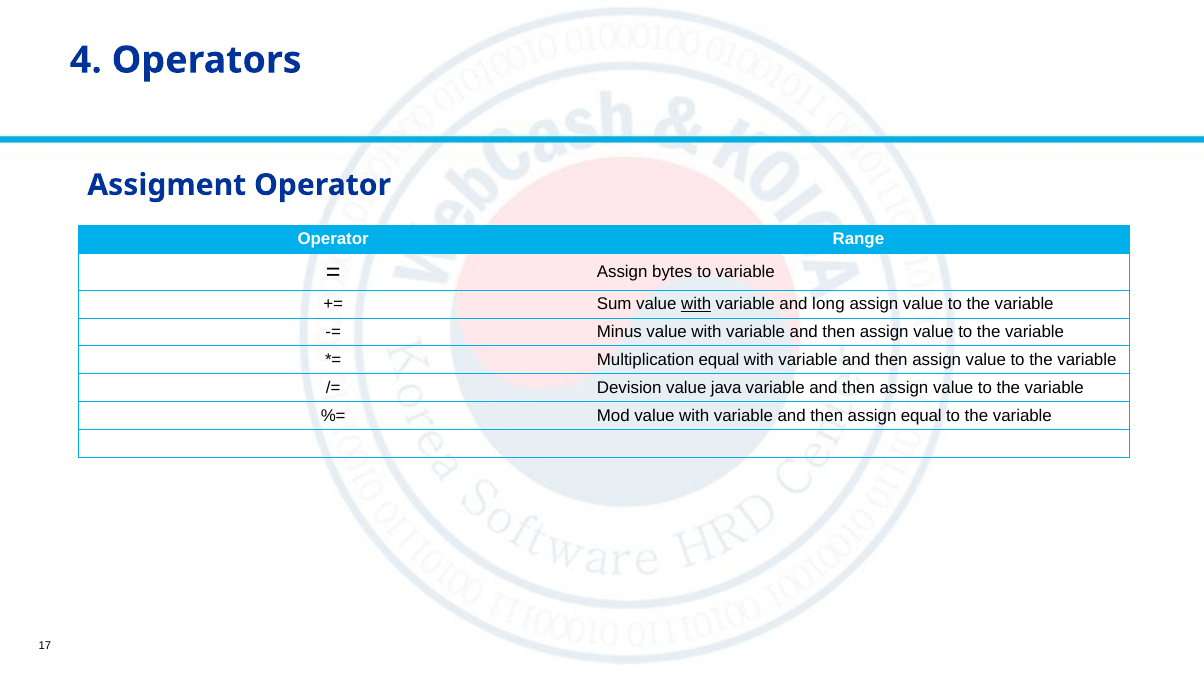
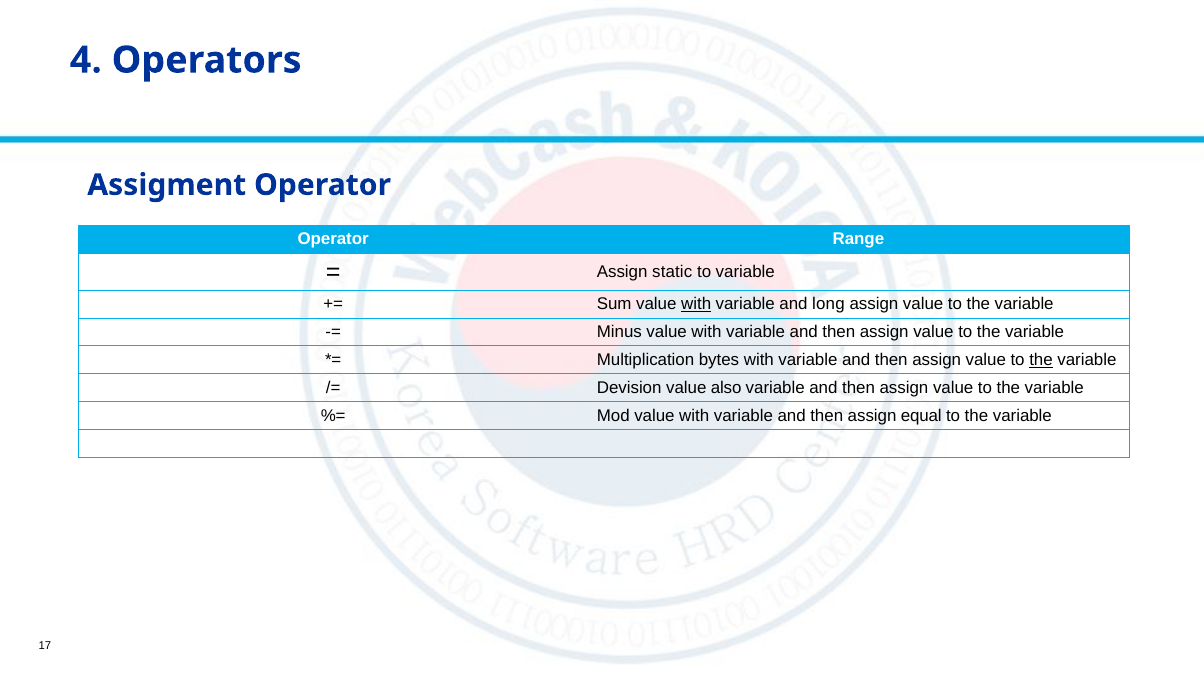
bytes: bytes -> static
Multiplication equal: equal -> bytes
the at (1041, 360) underline: none -> present
java: java -> also
